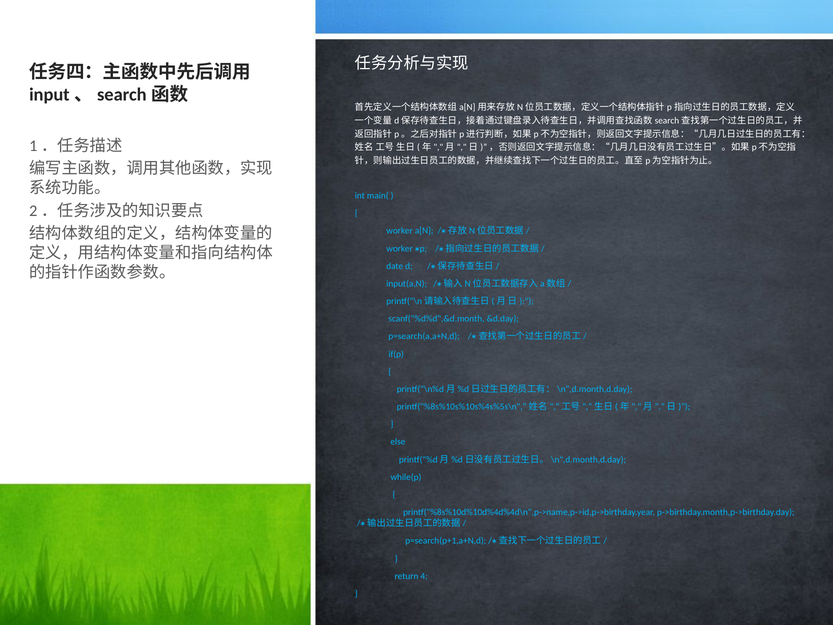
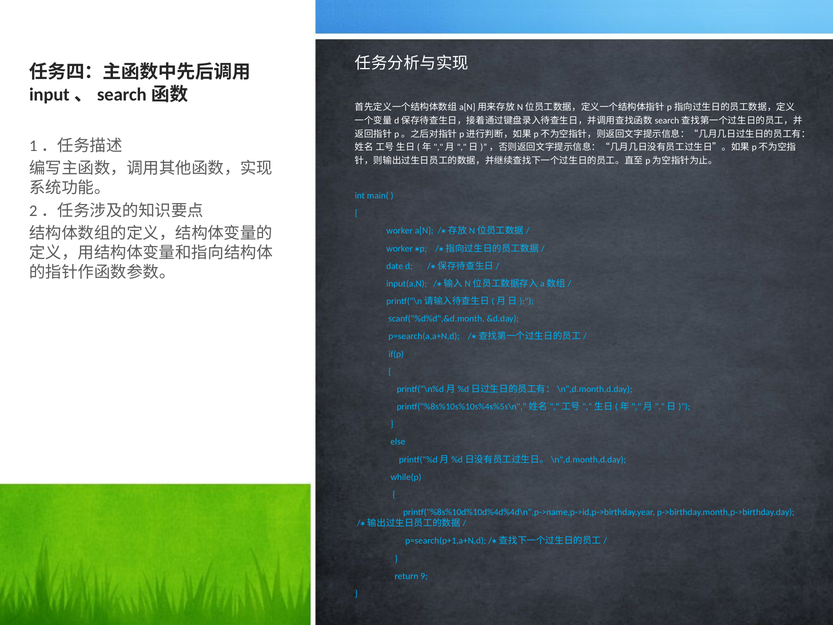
4: 4 -> 9
